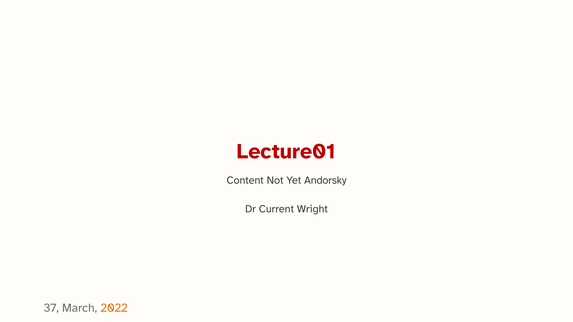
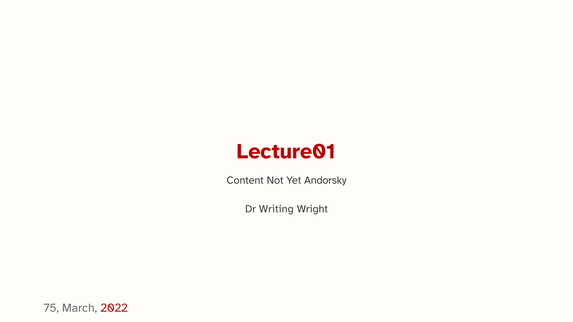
Current: Current -> Writing
37: 37 -> 75
2022 colour: orange -> red
